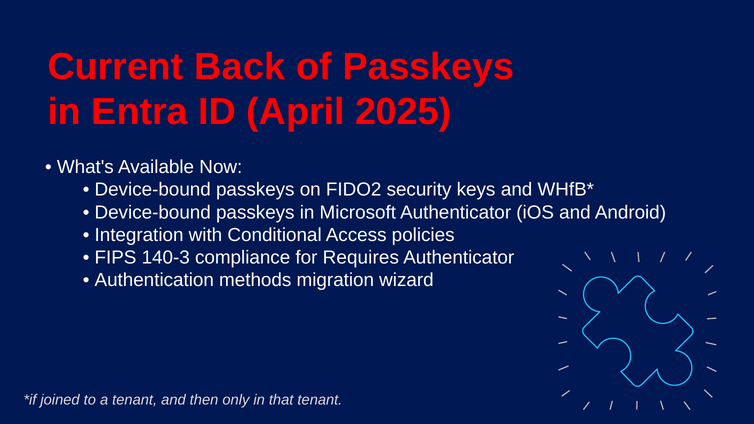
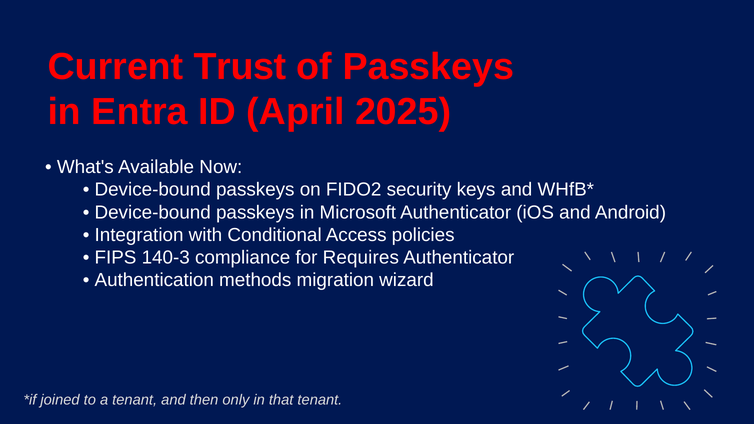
Back: Back -> Trust
